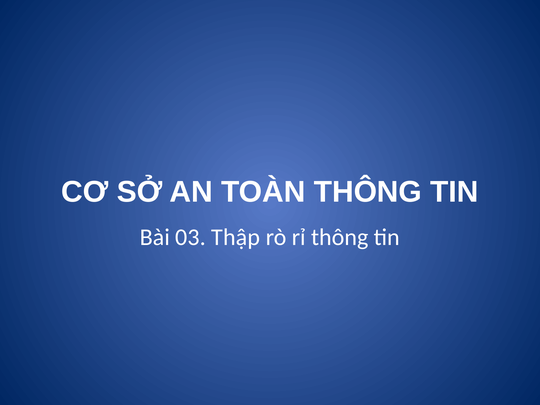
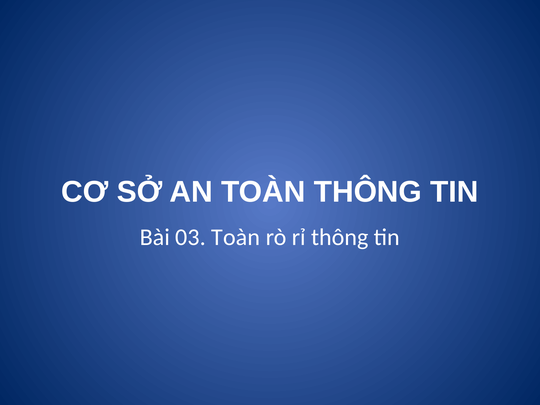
03 Thập: Thập -> Toàn
